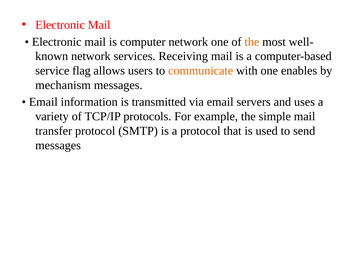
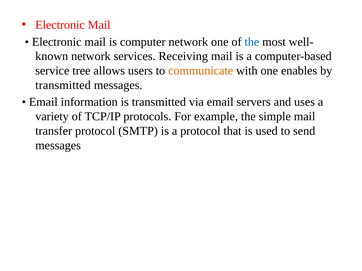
the at (252, 42) colour: orange -> blue
flag: flag -> tree
mechanism at (63, 85): mechanism -> transmitted
